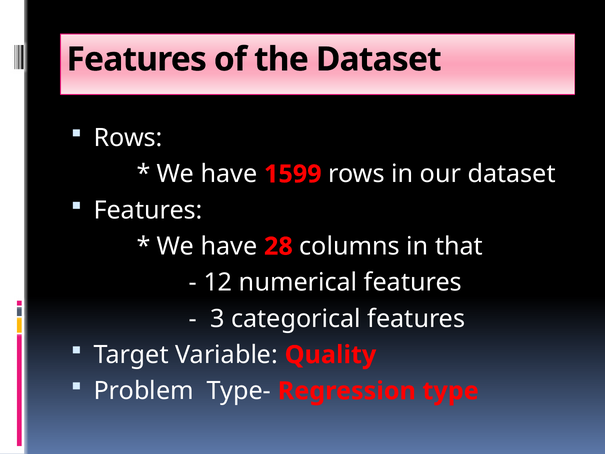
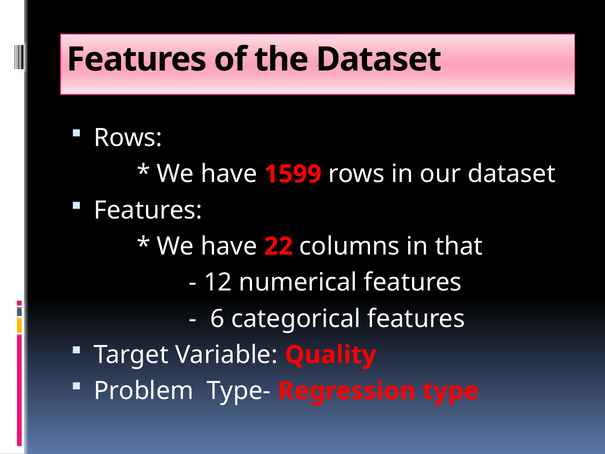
28: 28 -> 22
3: 3 -> 6
